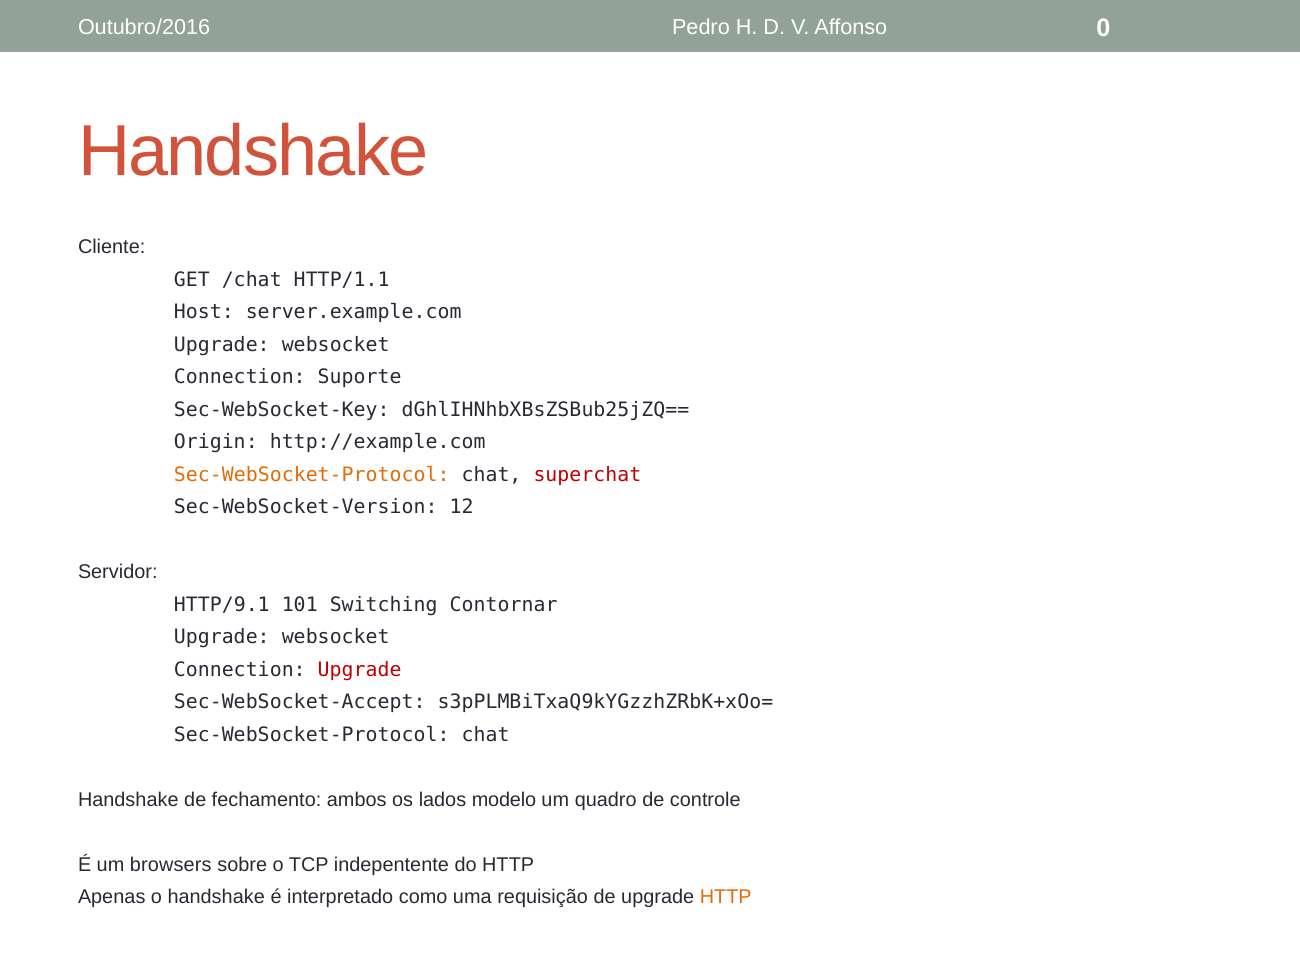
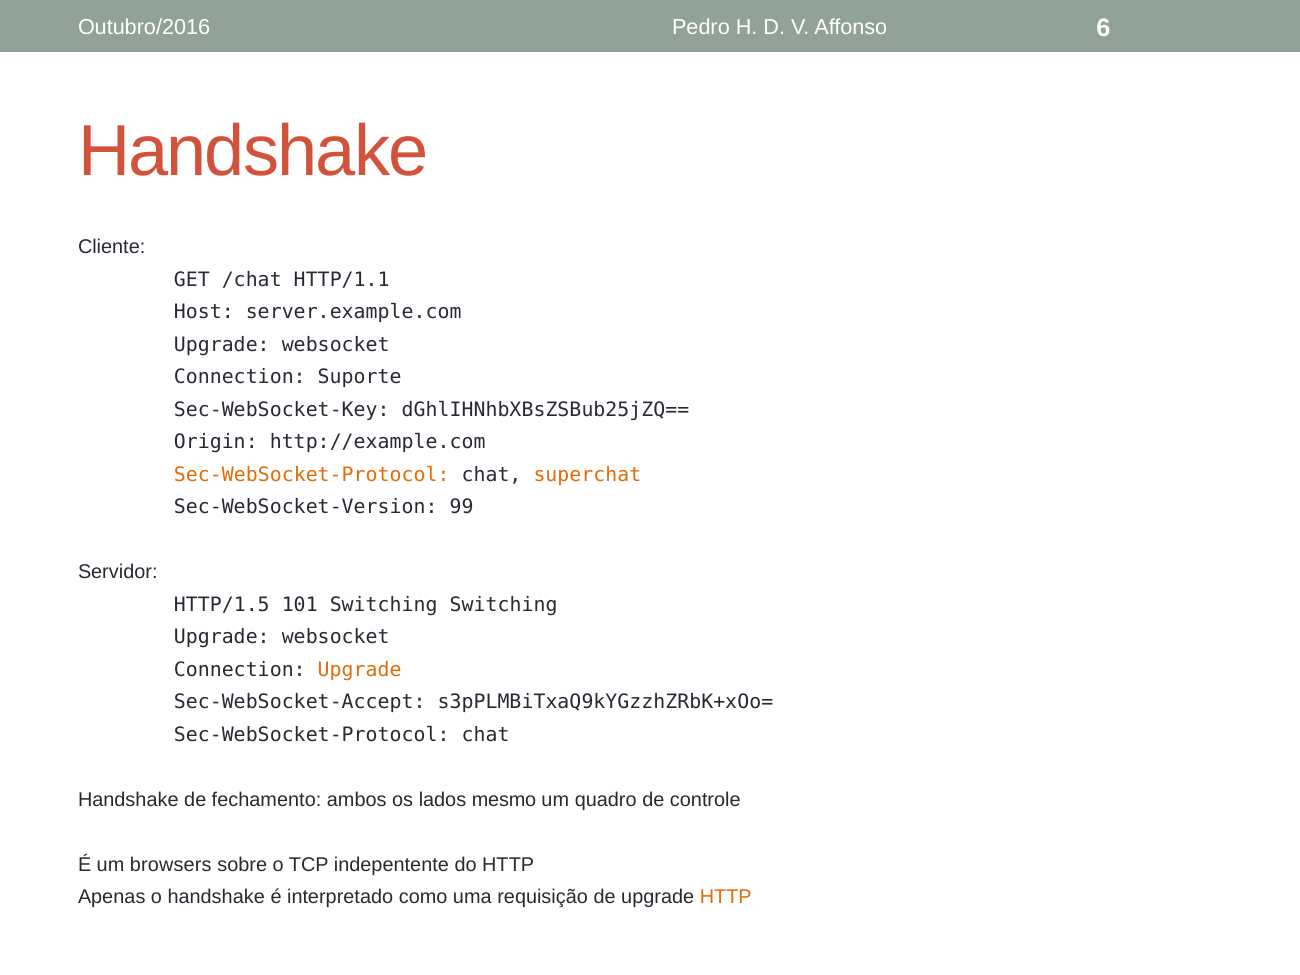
0: 0 -> 6
superchat colour: red -> orange
12: 12 -> 99
HTTP/9.1: HTTP/9.1 -> HTTP/1.5
Switching Contornar: Contornar -> Switching
Upgrade at (360, 670) colour: red -> orange
modelo: modelo -> mesmo
